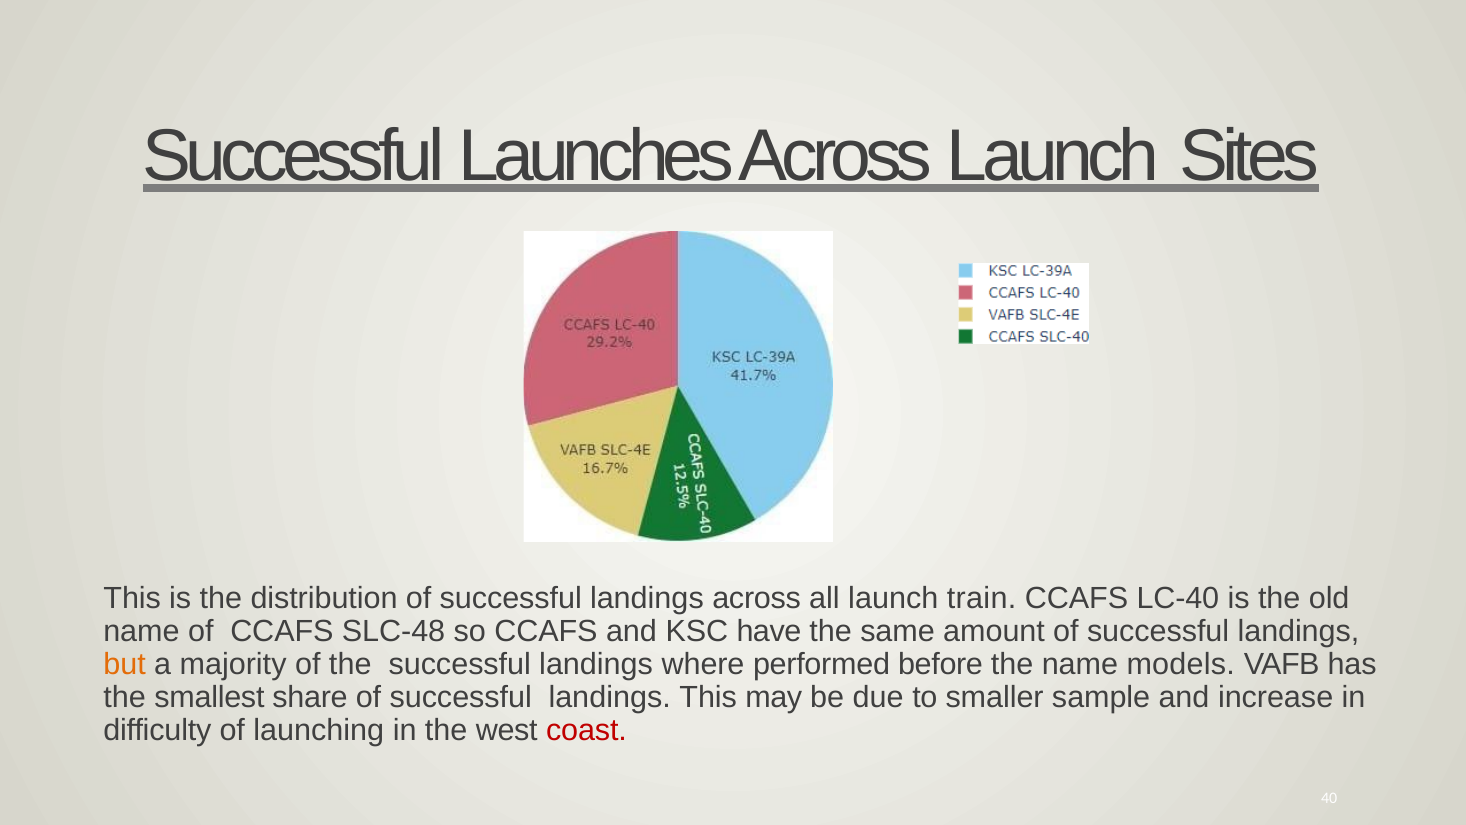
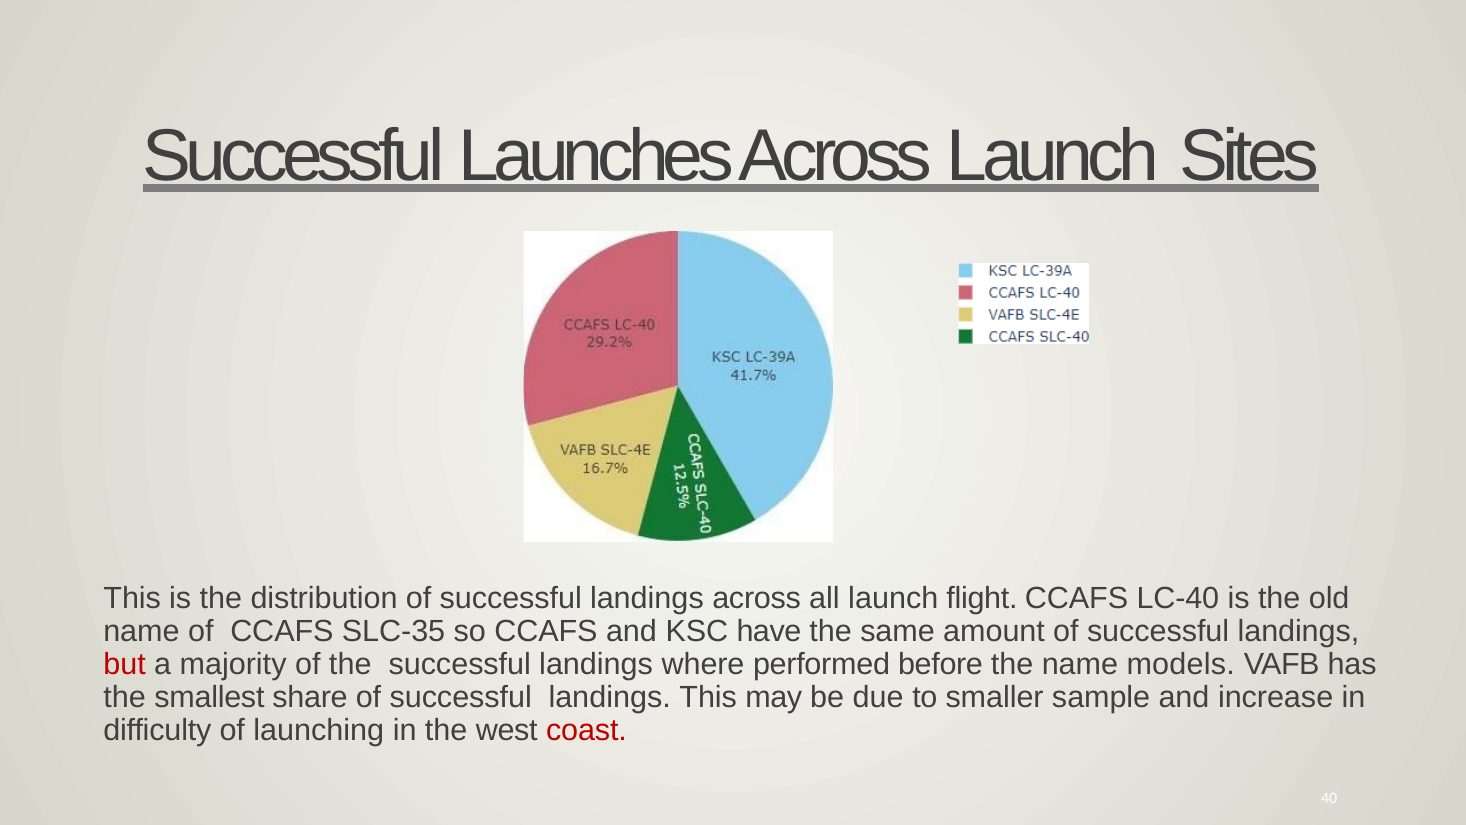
train: train -> flight
SLC-48: SLC-48 -> SLC-35
but colour: orange -> red
